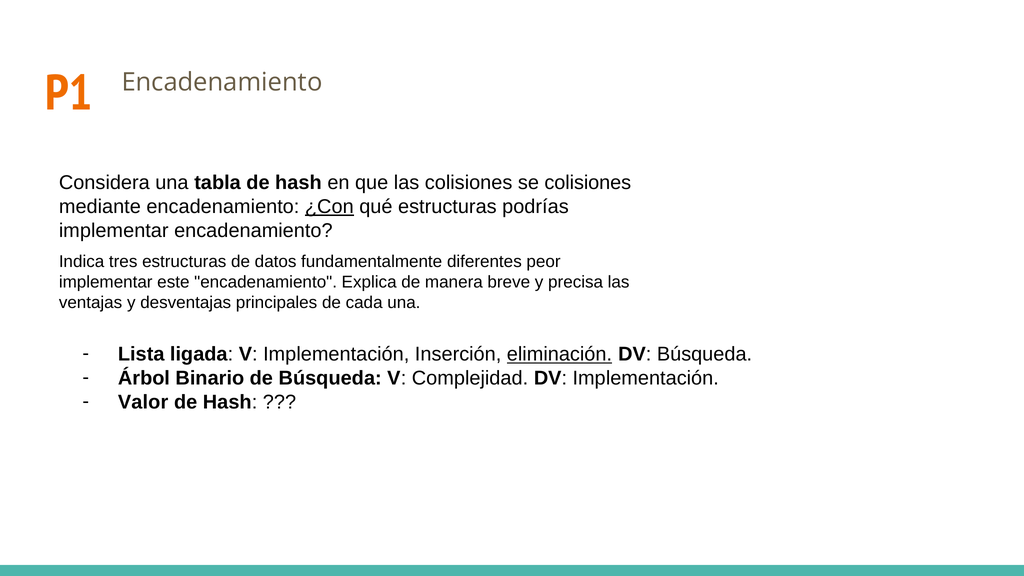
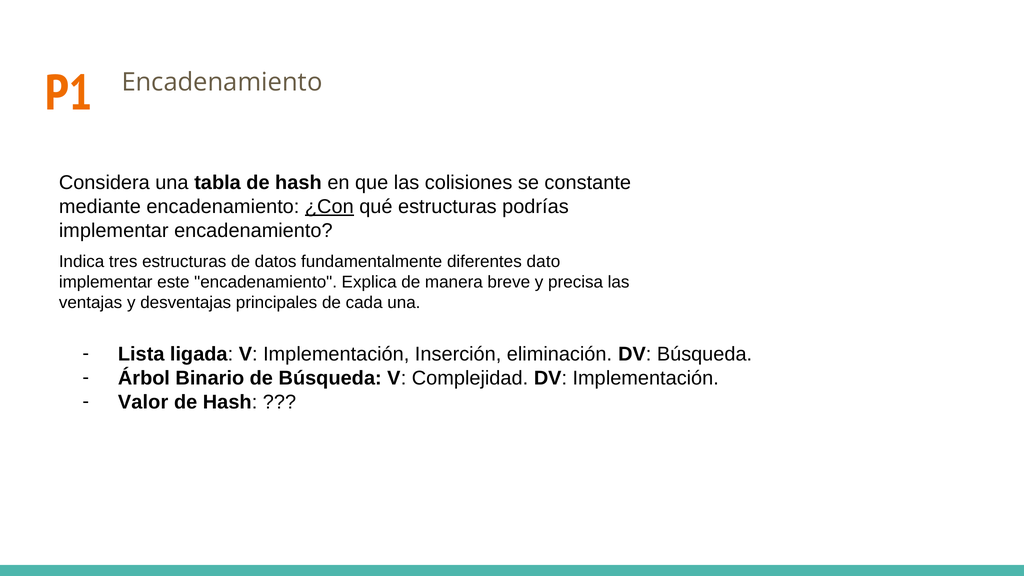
se colisiones: colisiones -> constante
peor: peor -> dato
eliminación underline: present -> none
